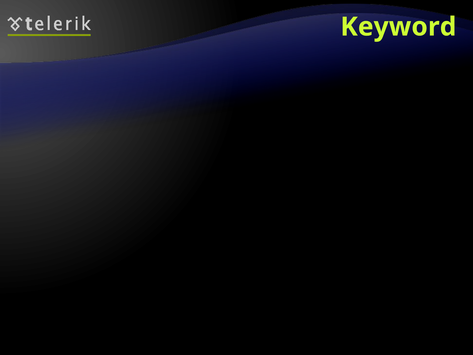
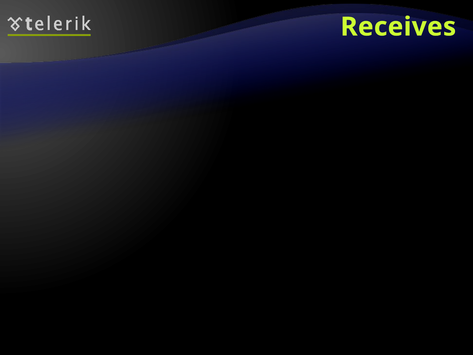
Keyword: Keyword -> Receives
